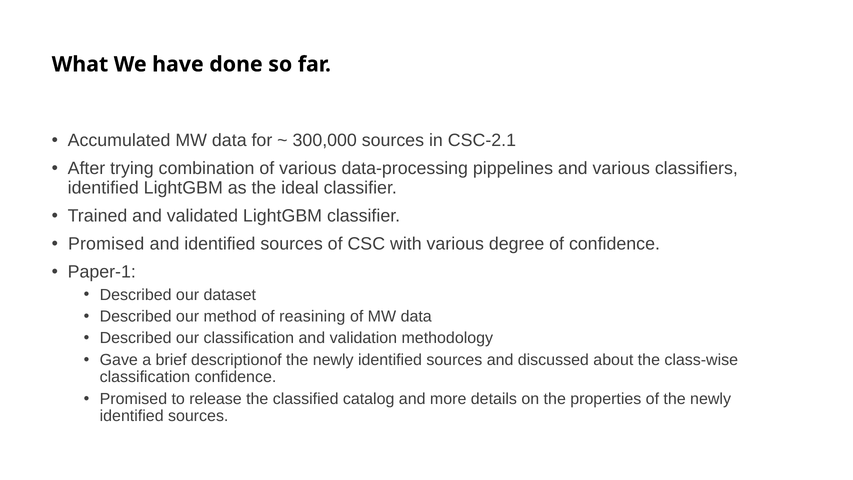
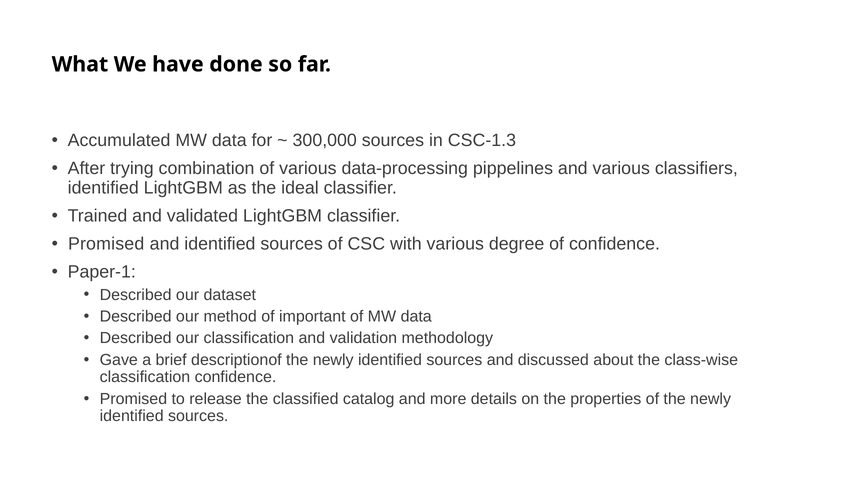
CSC-2.1: CSC-2.1 -> CSC-1.3
reasining: reasining -> important
